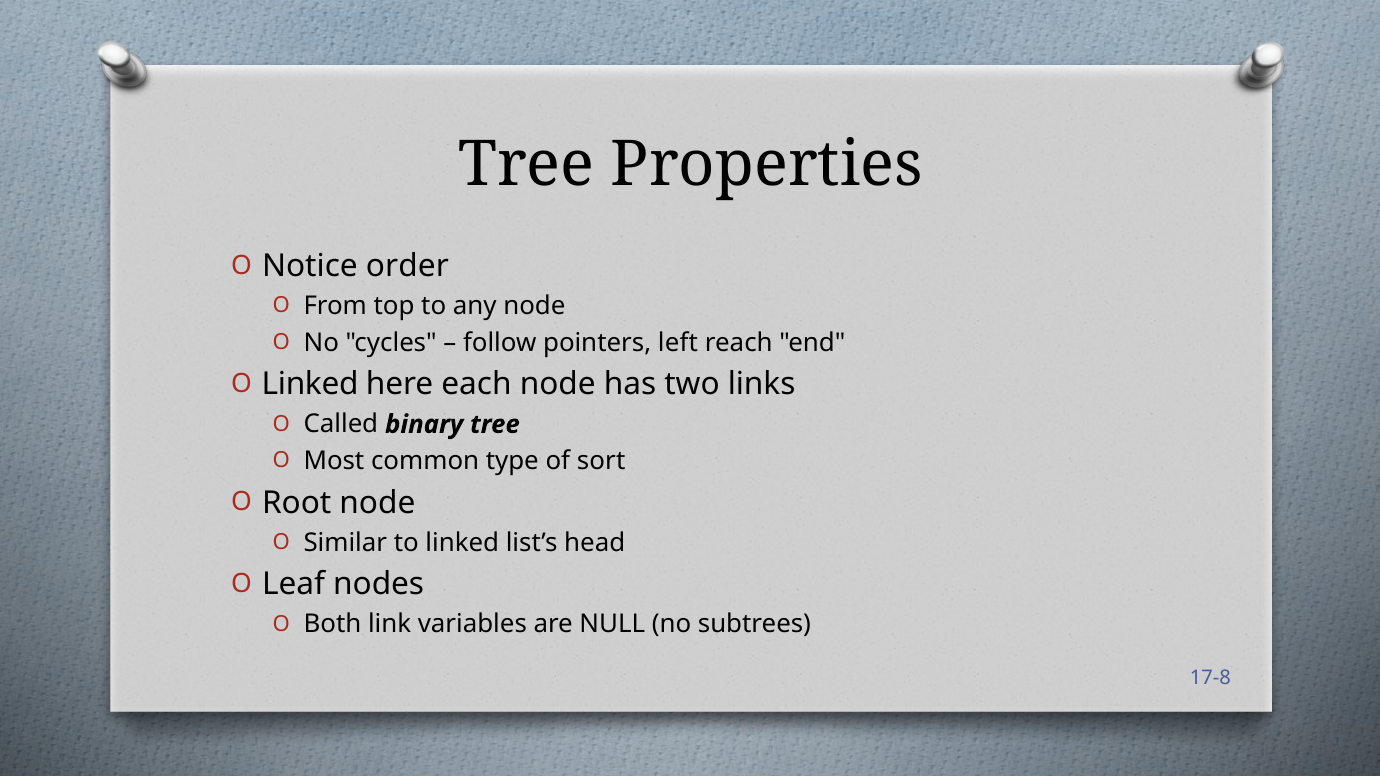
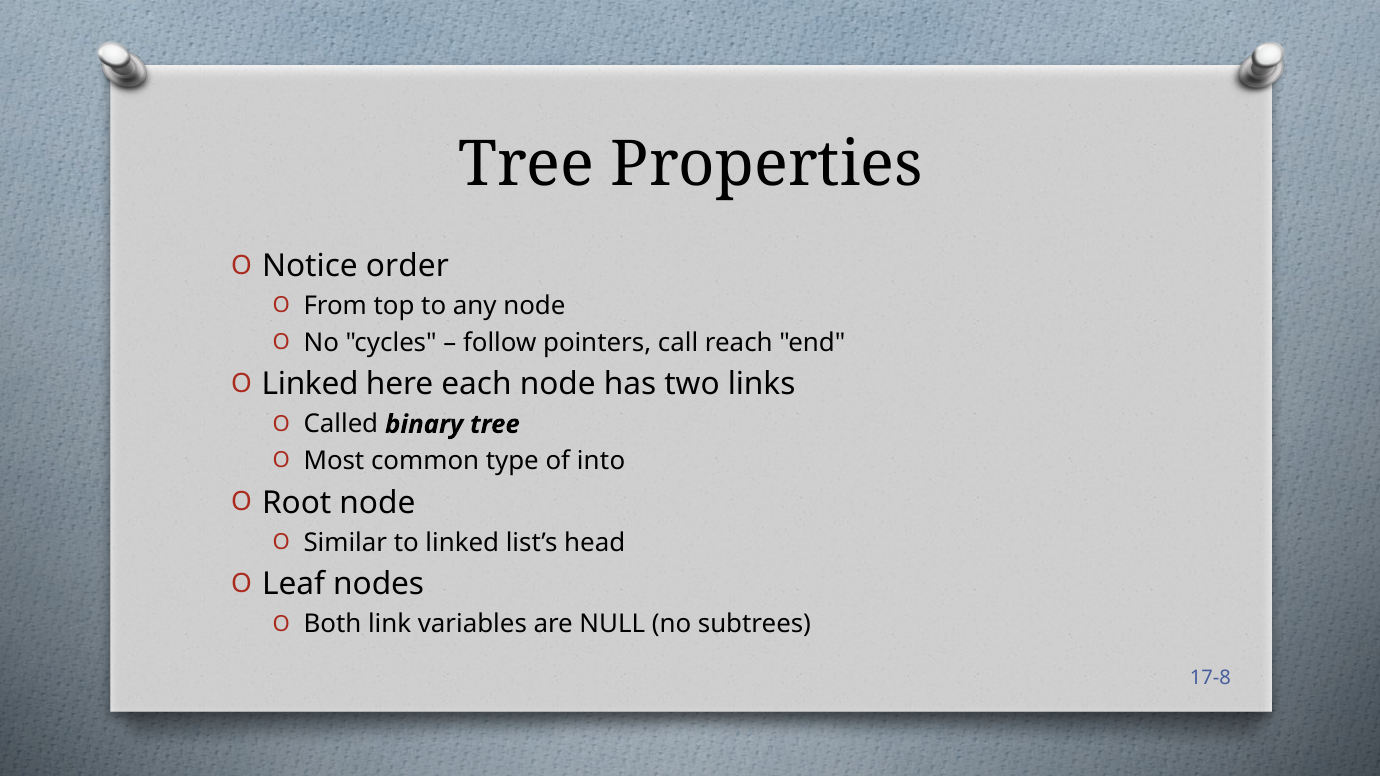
left: left -> call
sort: sort -> into
